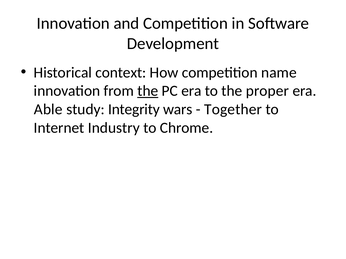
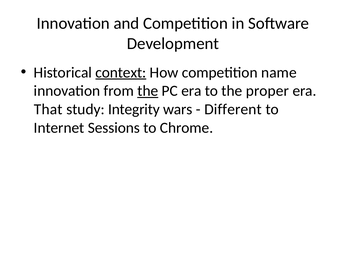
context underline: none -> present
Able: Able -> That
Together: Together -> Different
Industry: Industry -> Sessions
